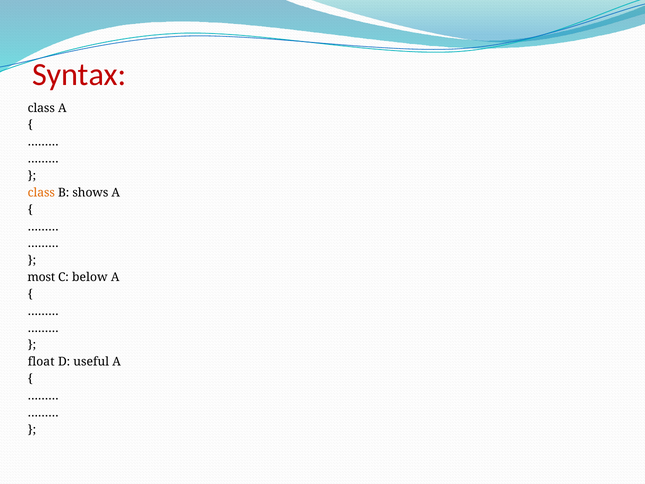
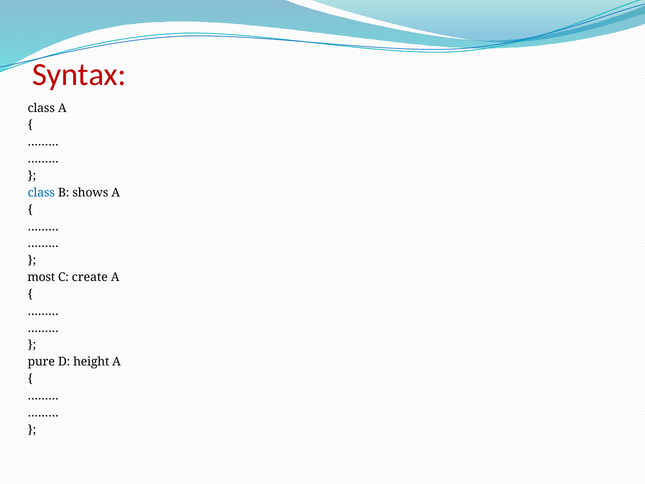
class at (41, 193) colour: orange -> blue
below: below -> create
float: float -> pure
useful: useful -> height
